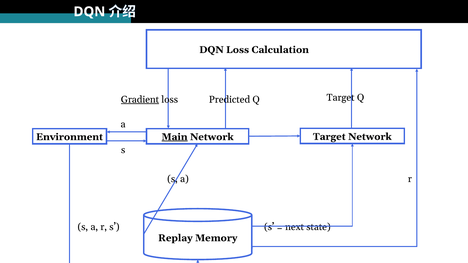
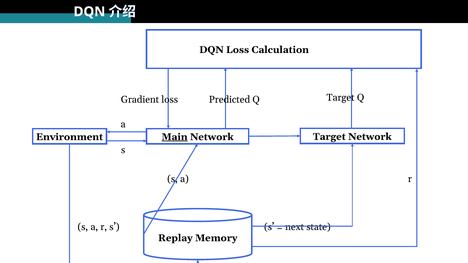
Gradient underline: present -> none
